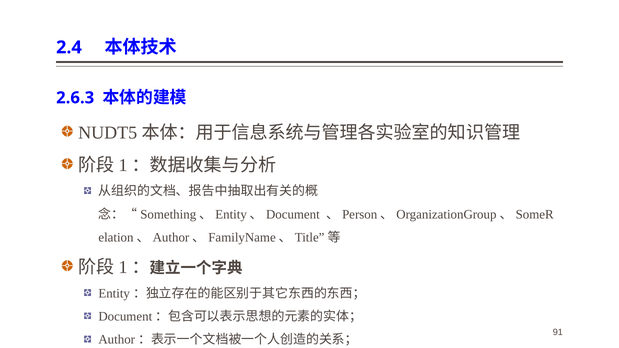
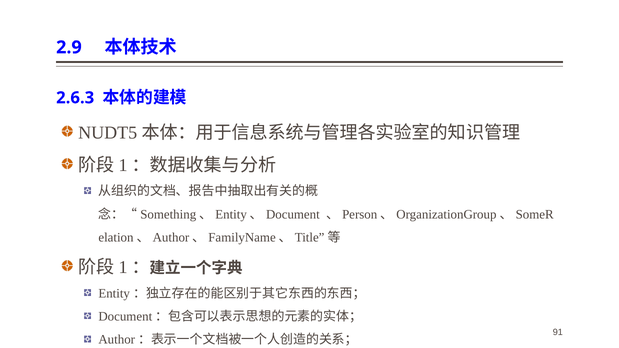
2.4: 2.4 -> 2.9
